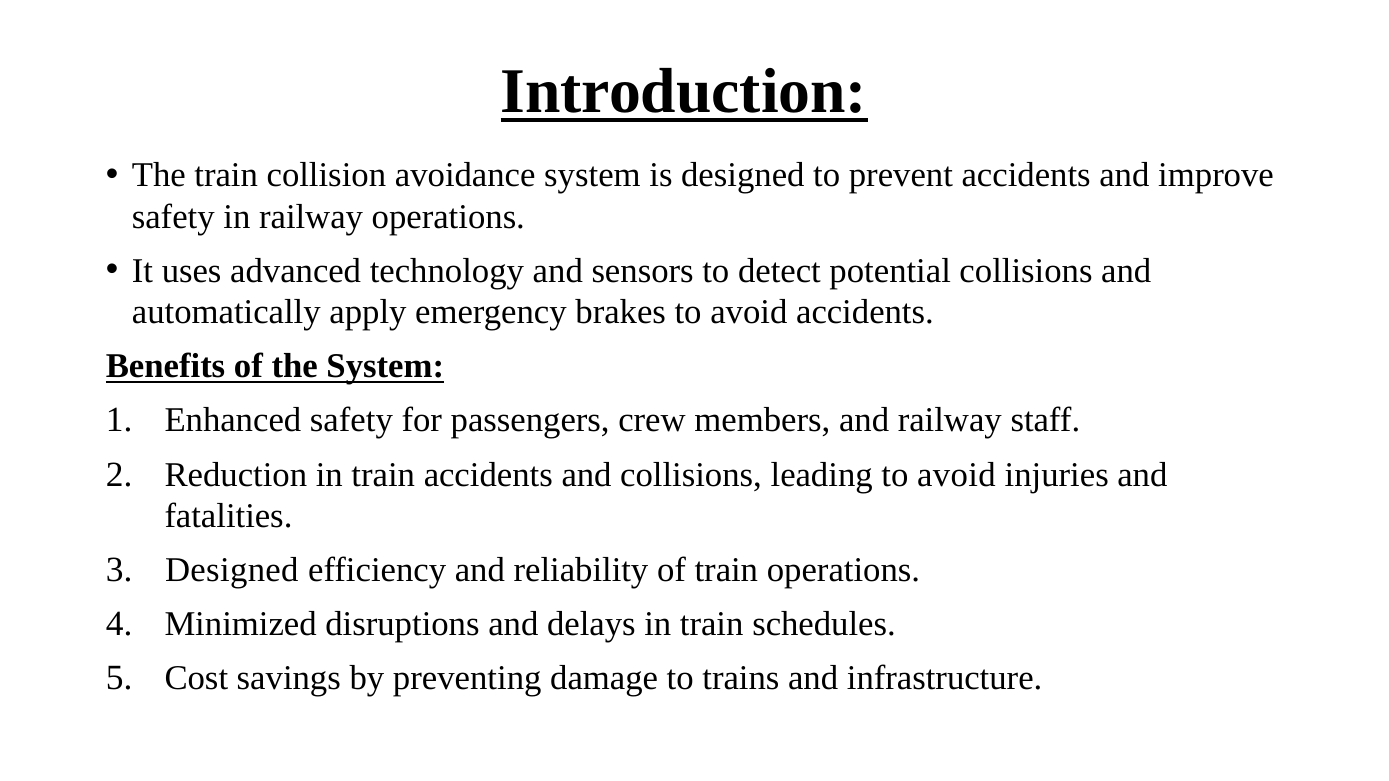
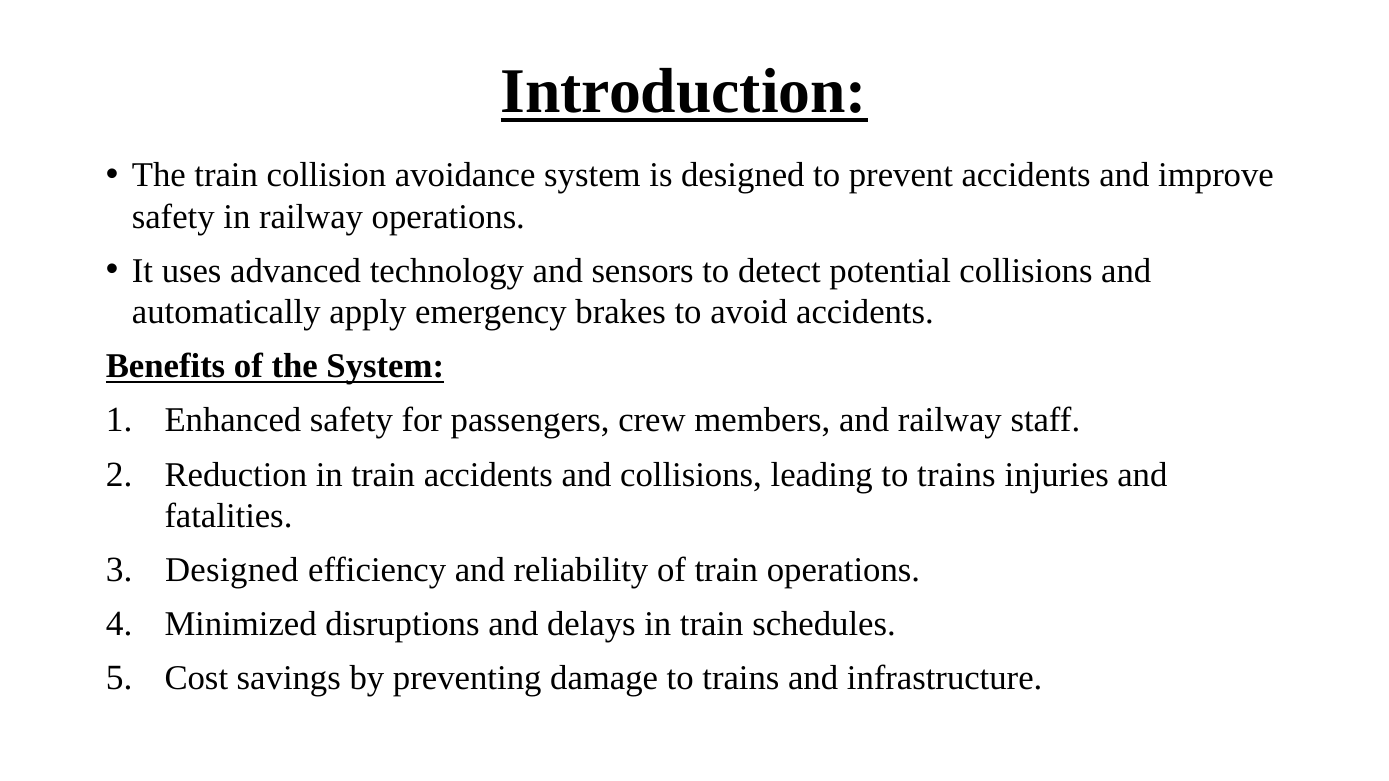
leading to avoid: avoid -> trains
